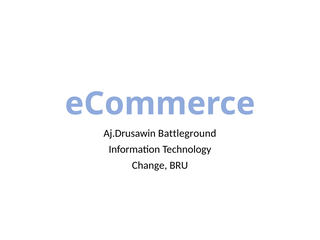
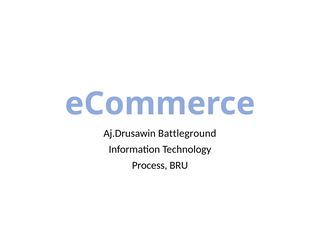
Change: Change -> Process
